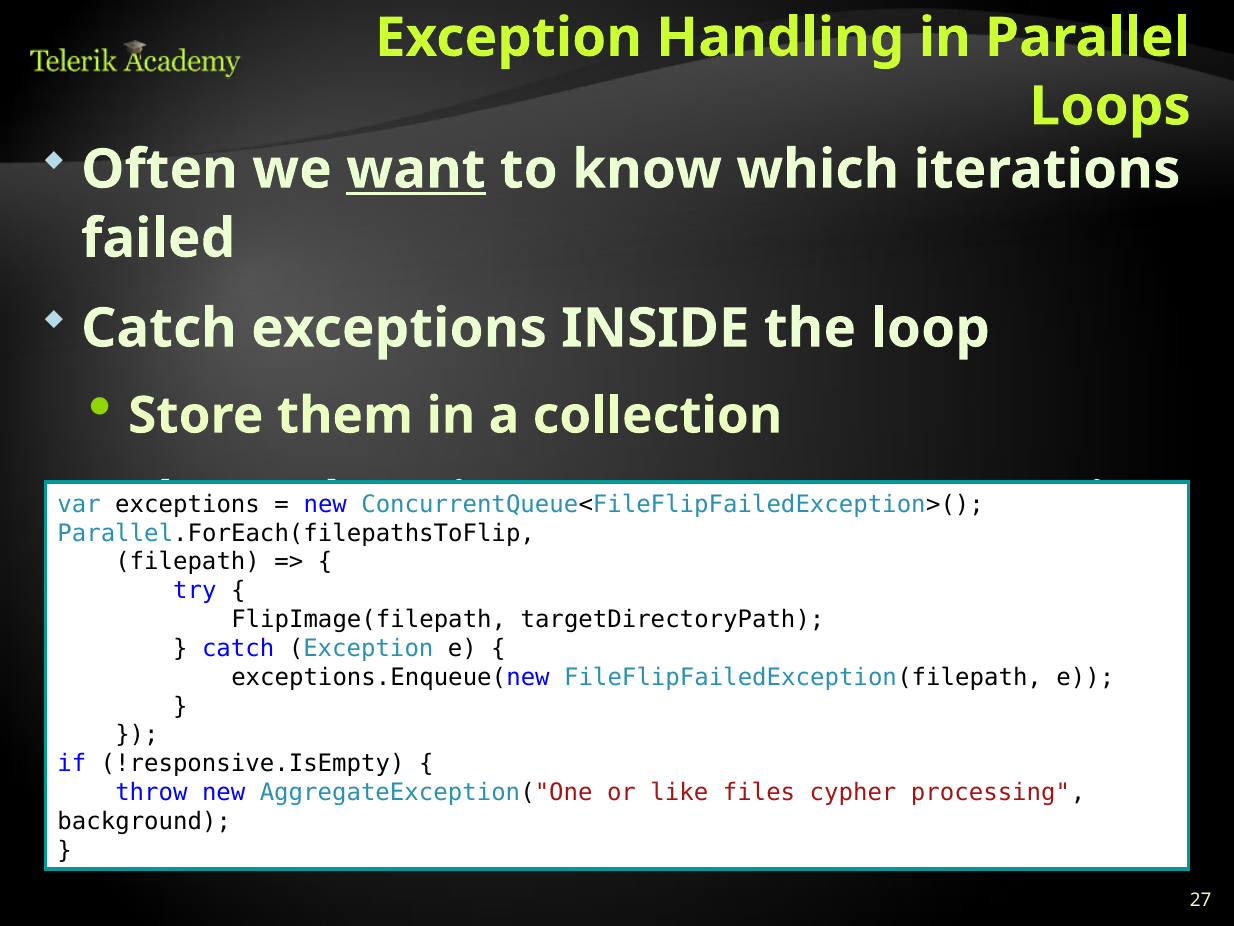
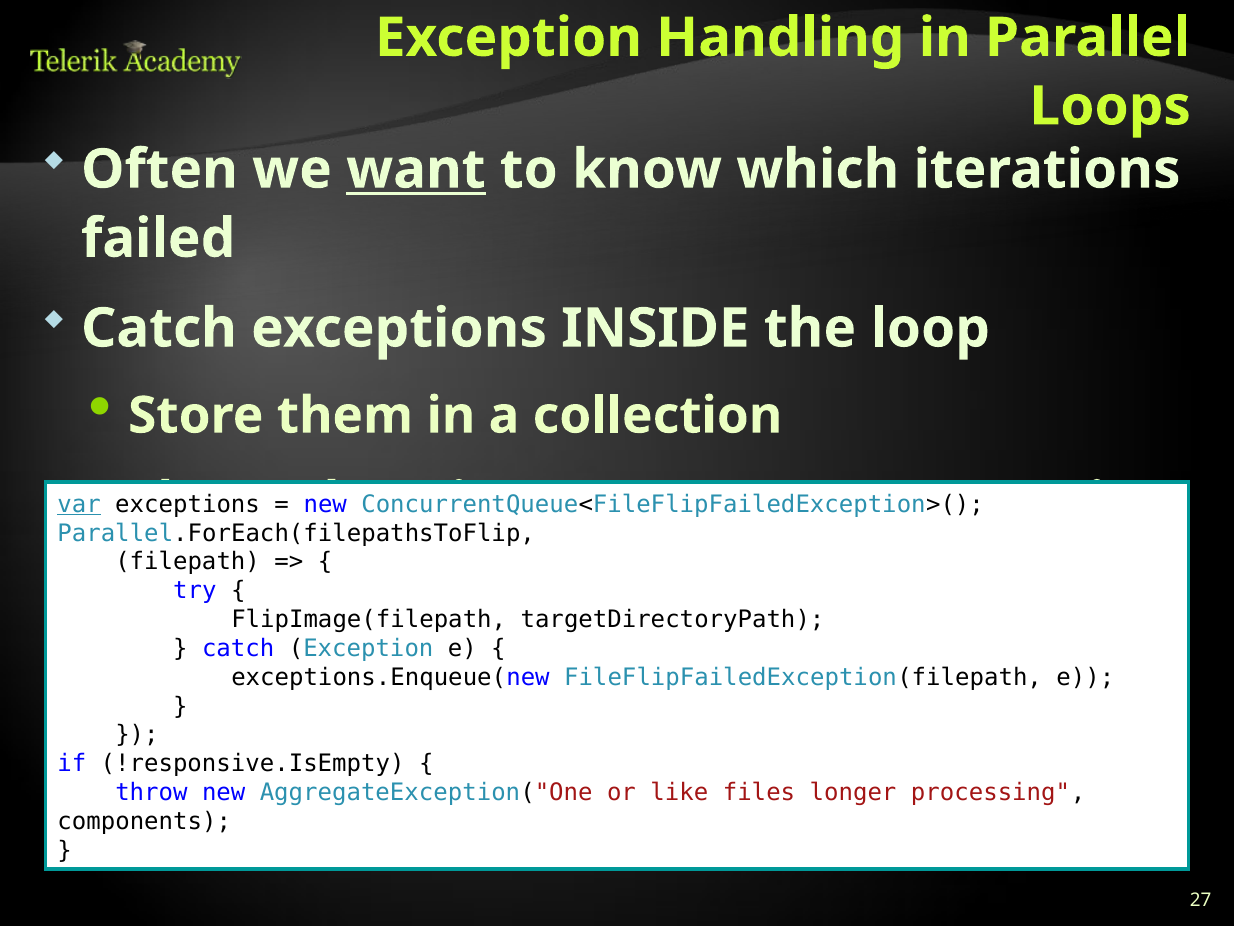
var underline: none -> present
cypher: cypher -> longer
background: background -> components
